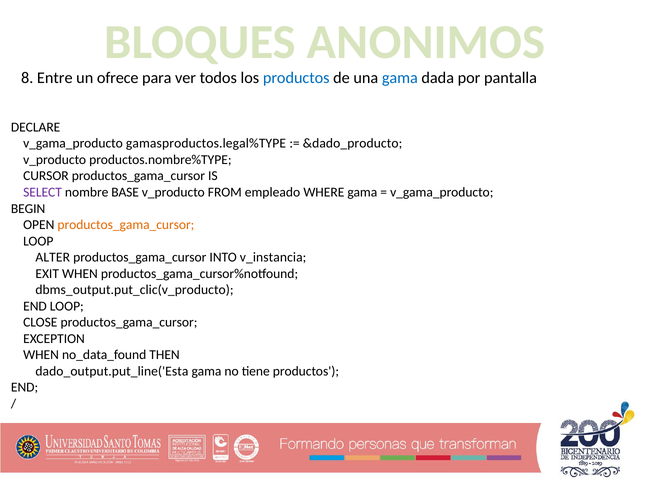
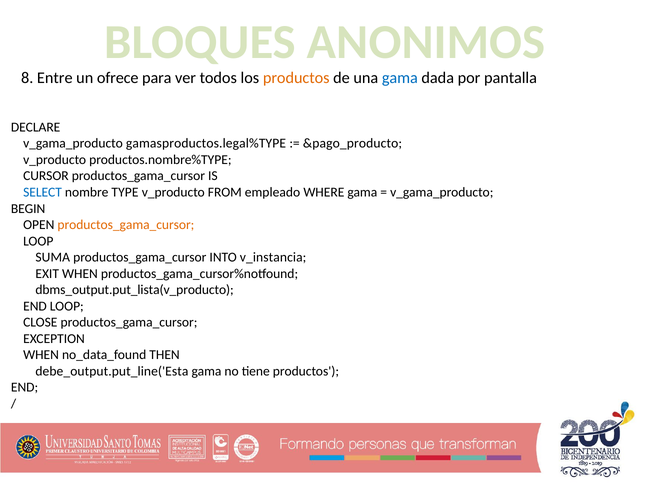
productos at (296, 78) colour: blue -> orange
&dado_producto: &dado_producto -> &pago_producto
SELECT colour: purple -> blue
BASE: BASE -> TYPE
ALTER: ALTER -> SUMA
dbms_output.put_clic(v_producto: dbms_output.put_clic(v_producto -> dbms_output.put_lista(v_producto
dado_output.put_line('Esta: dado_output.put_line('Esta -> debe_output.put_line('Esta
